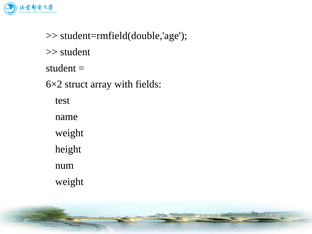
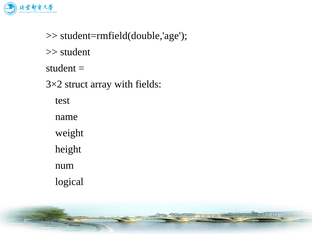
6×2: 6×2 -> 3×2
weight at (69, 182): weight -> logical
